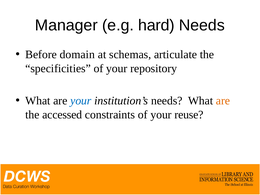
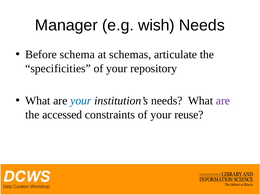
hard: hard -> wish
domain: domain -> schema
are at (223, 101) colour: orange -> purple
